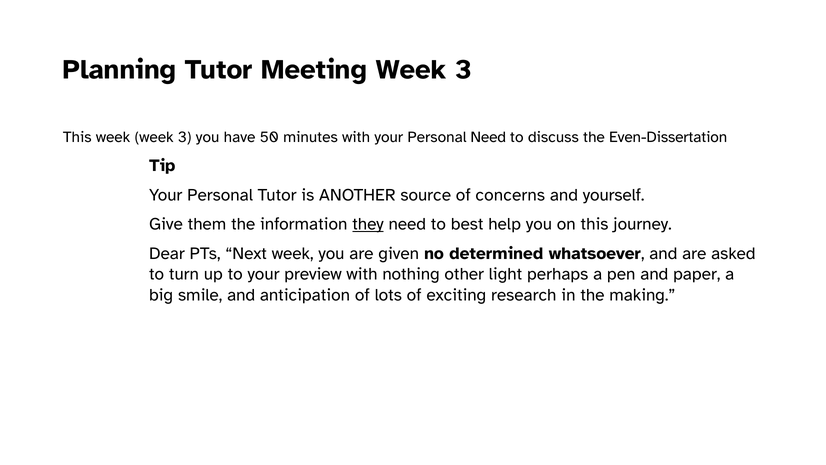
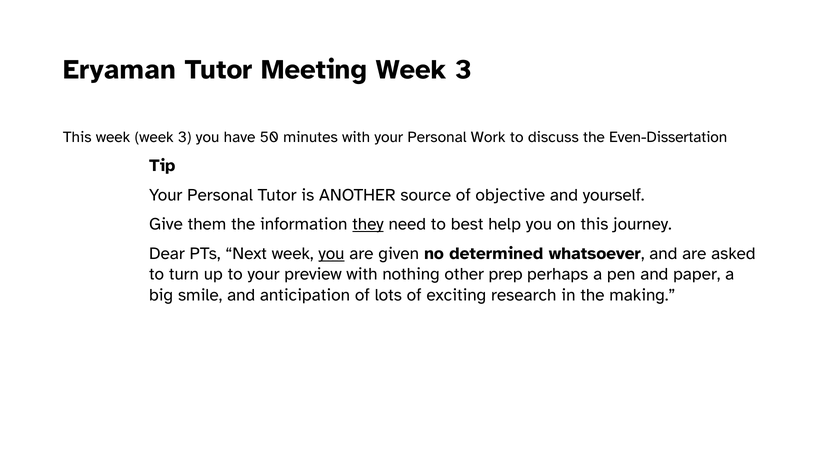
Planning: Planning -> Eryaman
Personal Need: Need -> Work
concerns: concerns -> objective
you at (331, 253) underline: none -> present
light: light -> prep
